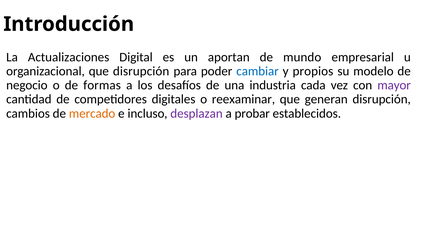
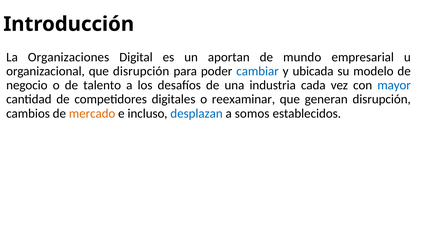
Actualizaciones: Actualizaciones -> Organizaciones
propios: propios -> ubicada
formas: formas -> talento
mayor colour: purple -> blue
desplazan colour: purple -> blue
probar: probar -> somos
